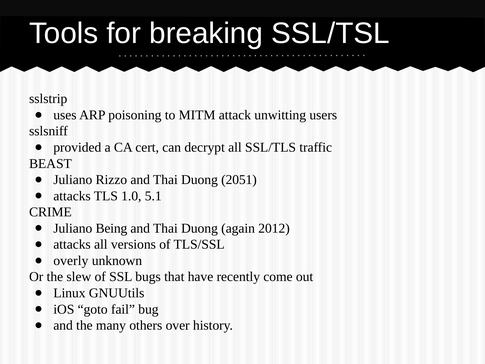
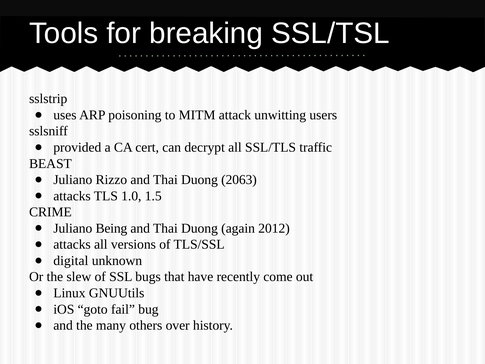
2051: 2051 -> 2063
5.1: 5.1 -> 1.5
overly: overly -> digital
